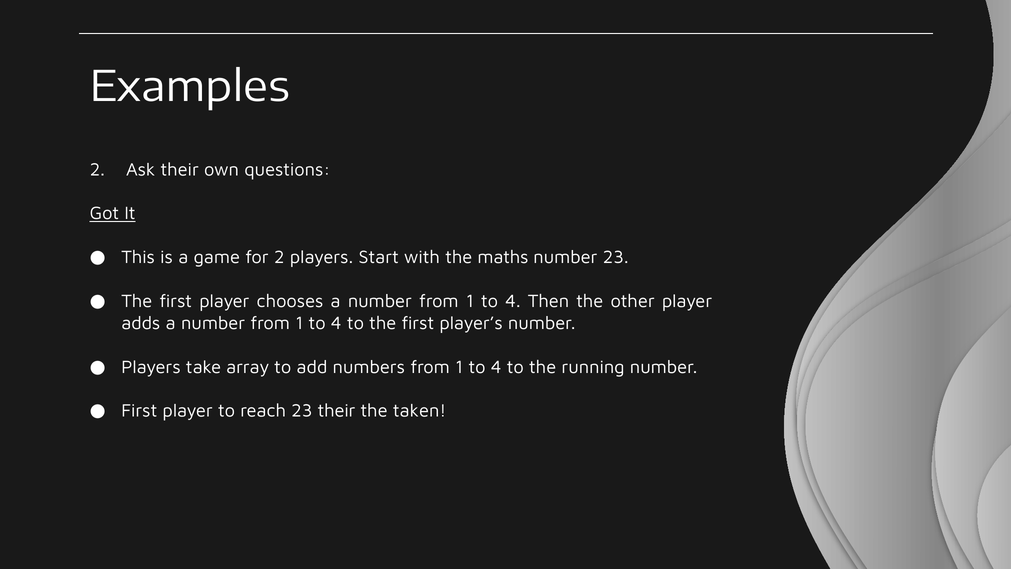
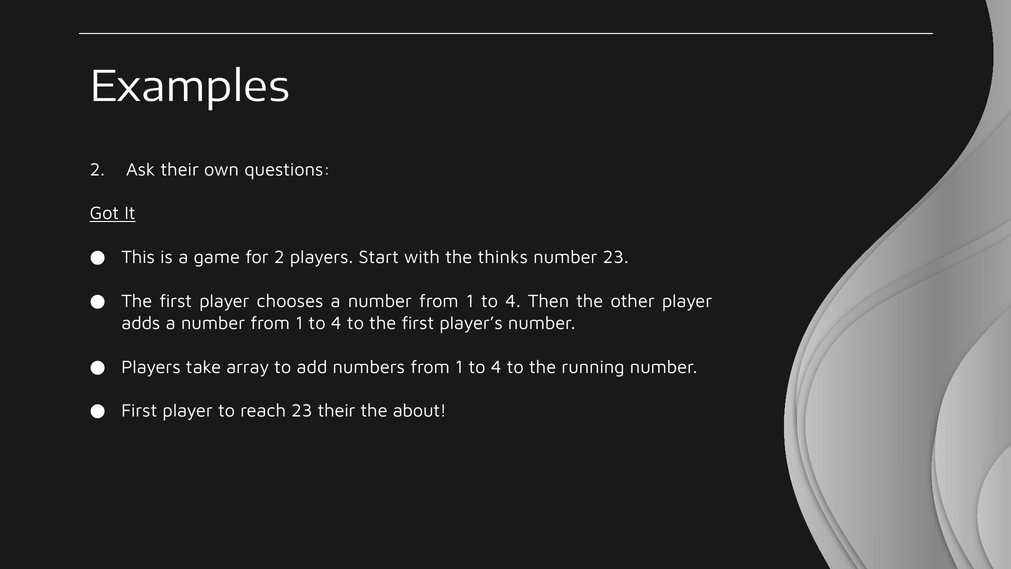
maths: maths -> thinks
taken: taken -> about
